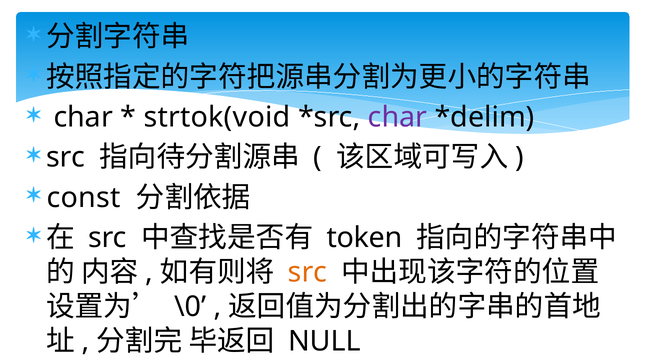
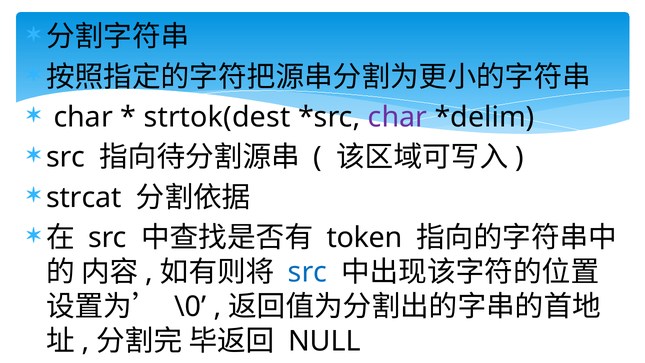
strtok(void: strtok(void -> strtok(dest
const: const -> strcat
src at (307, 272) colour: orange -> blue
